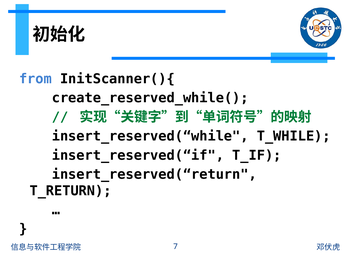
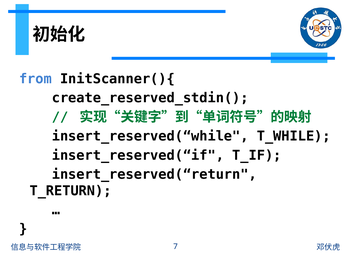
create_reserved_while(: create_reserved_while( -> create_reserved_stdin(
